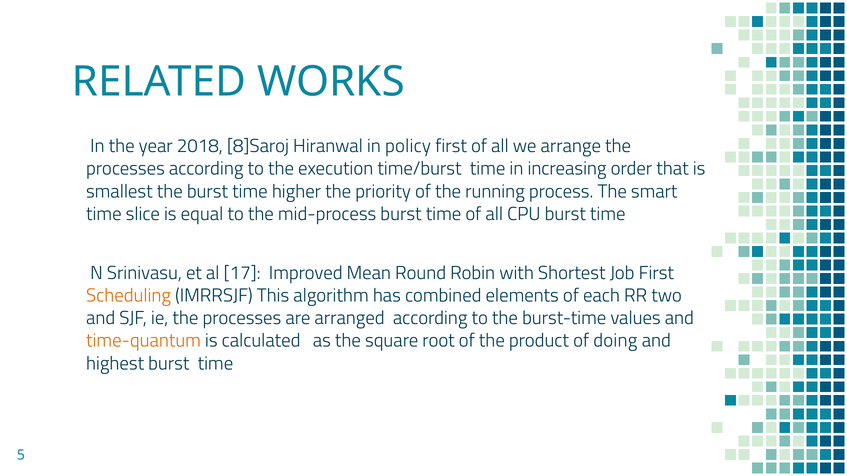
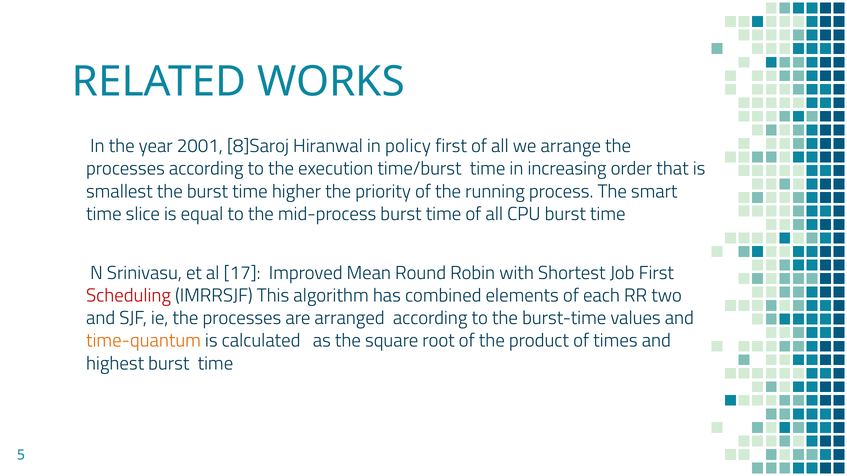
2018: 2018 -> 2001
Scheduling colour: orange -> red
doing: doing -> times
